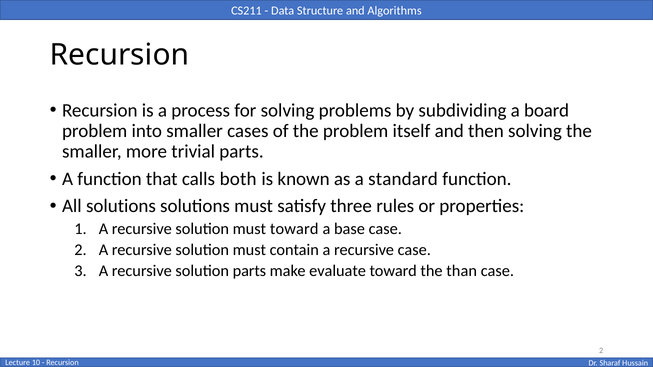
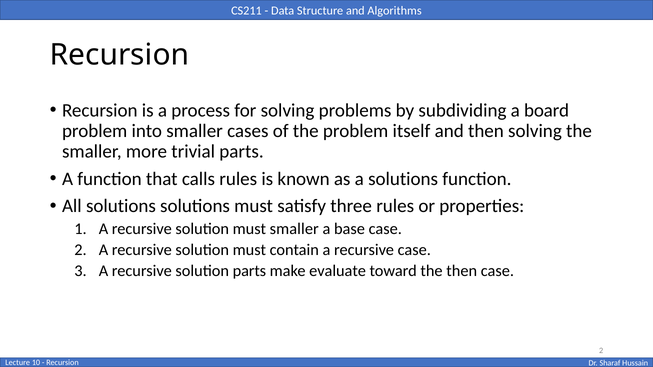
calls both: both -> rules
a standard: standard -> solutions
must toward: toward -> smaller
the than: than -> then
